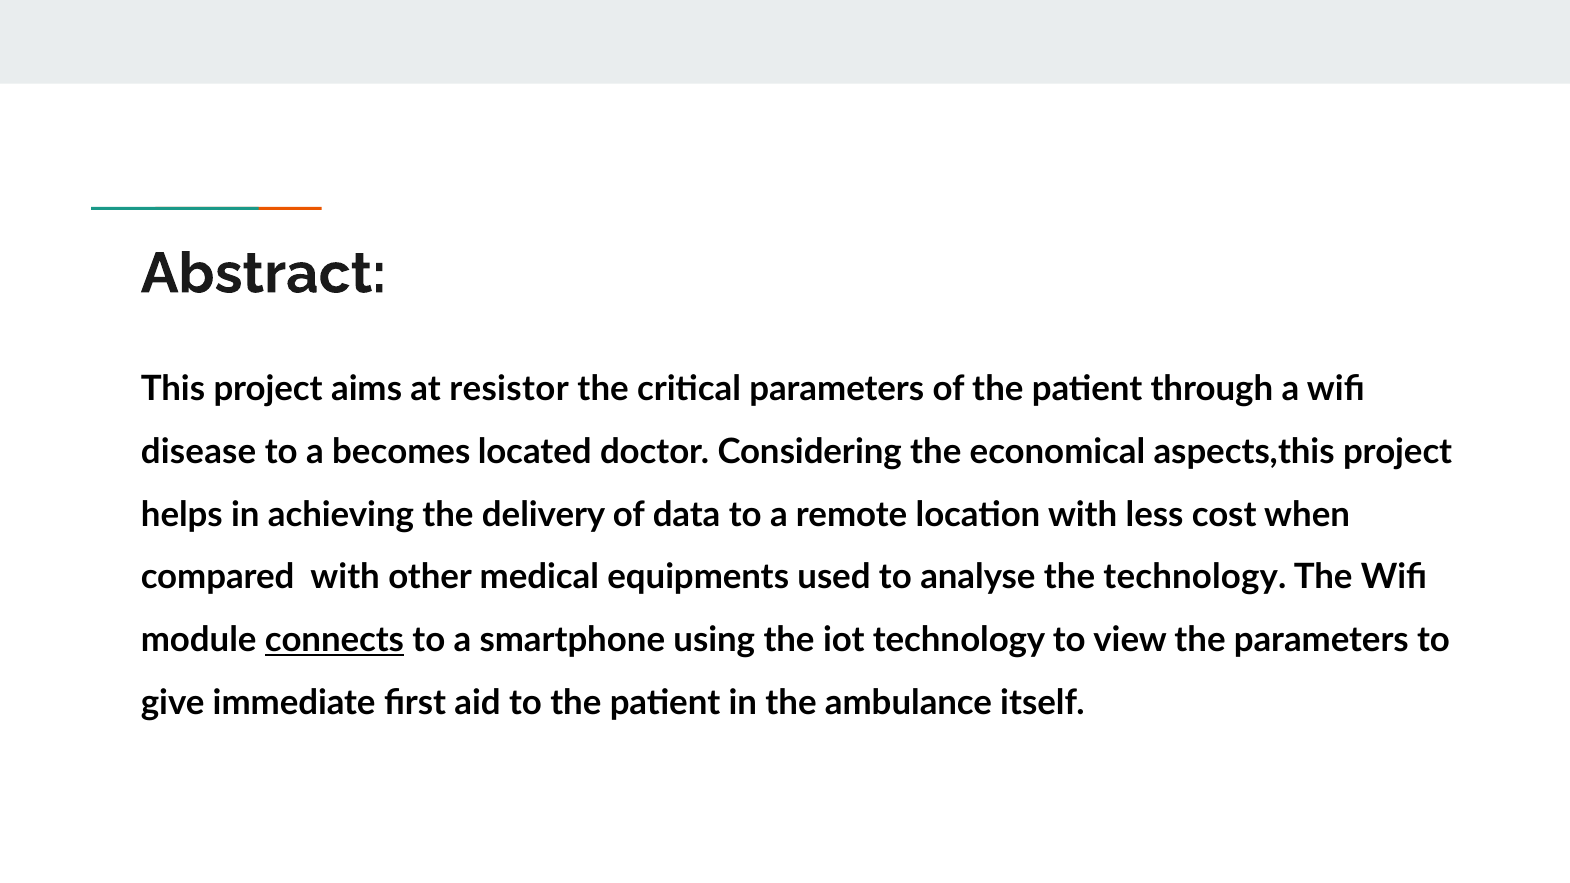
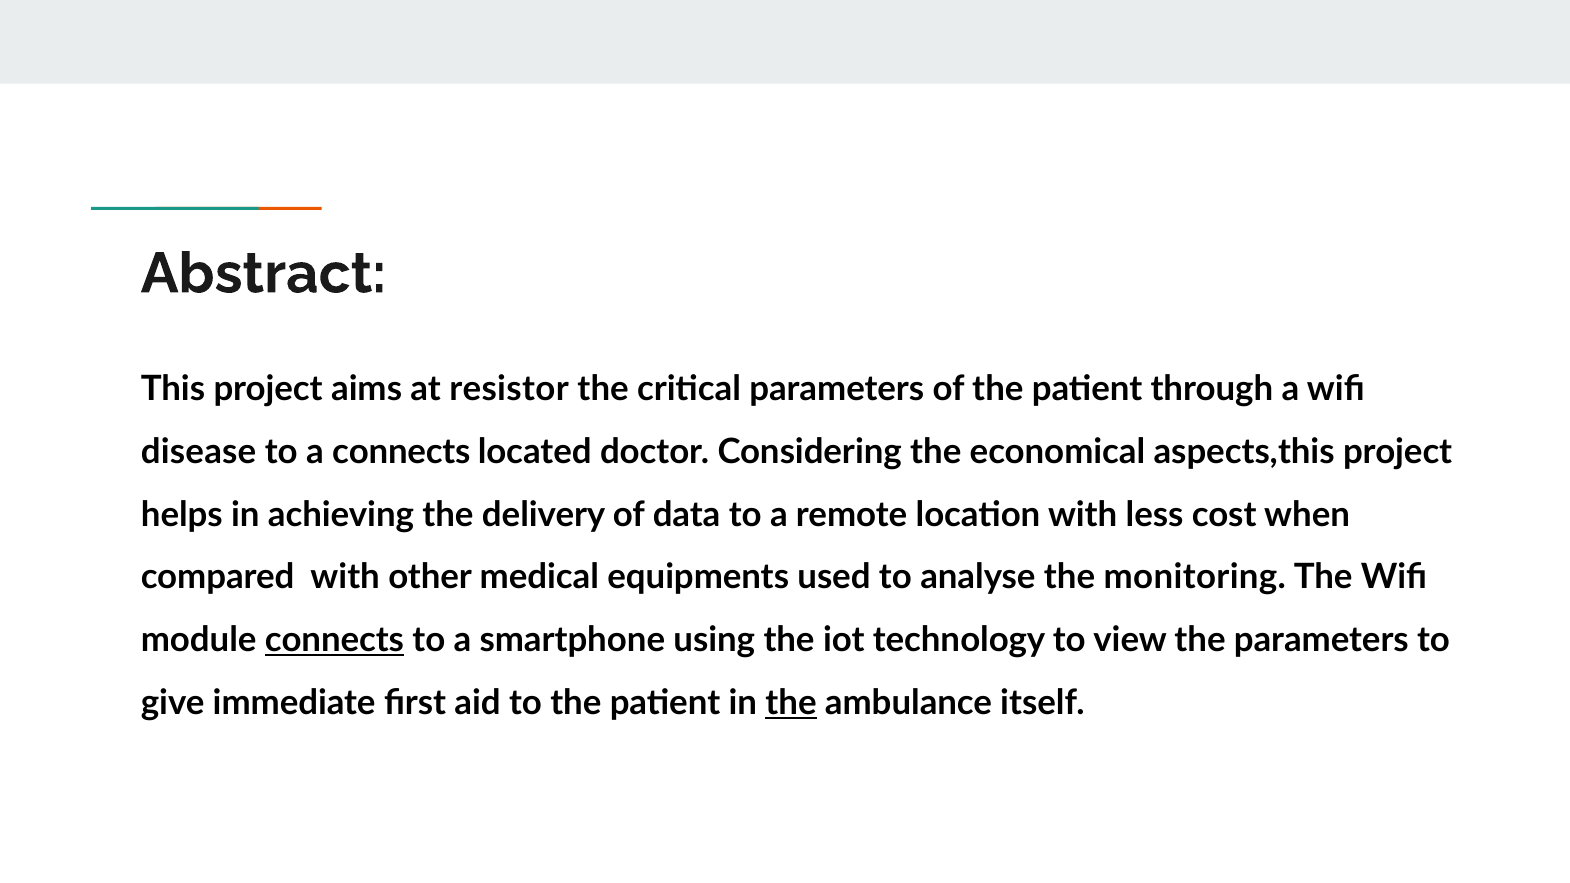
a becomes: becomes -> connects
the technology: technology -> monitoring
the at (791, 703) underline: none -> present
